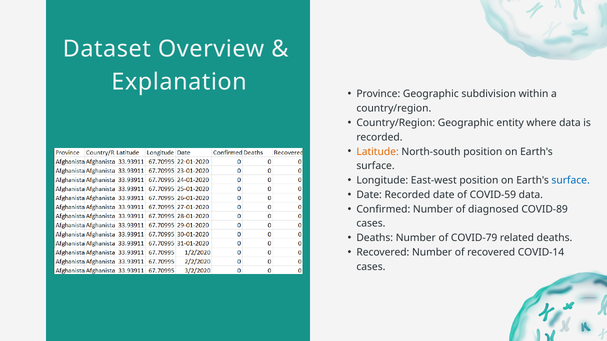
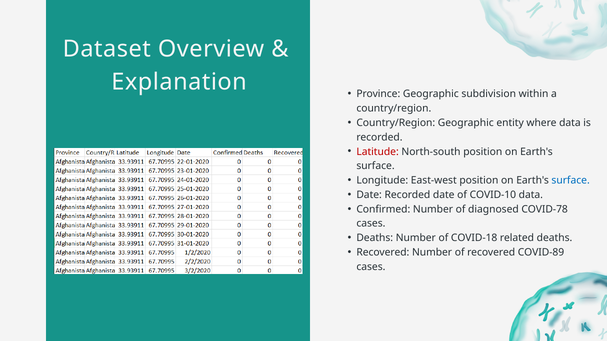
Latitude colour: orange -> red
COVID-59: COVID-59 -> COVID-10
COVID-89: COVID-89 -> COVID-78
COVID-79: COVID-79 -> COVID-18
COVID-14: COVID-14 -> COVID-89
